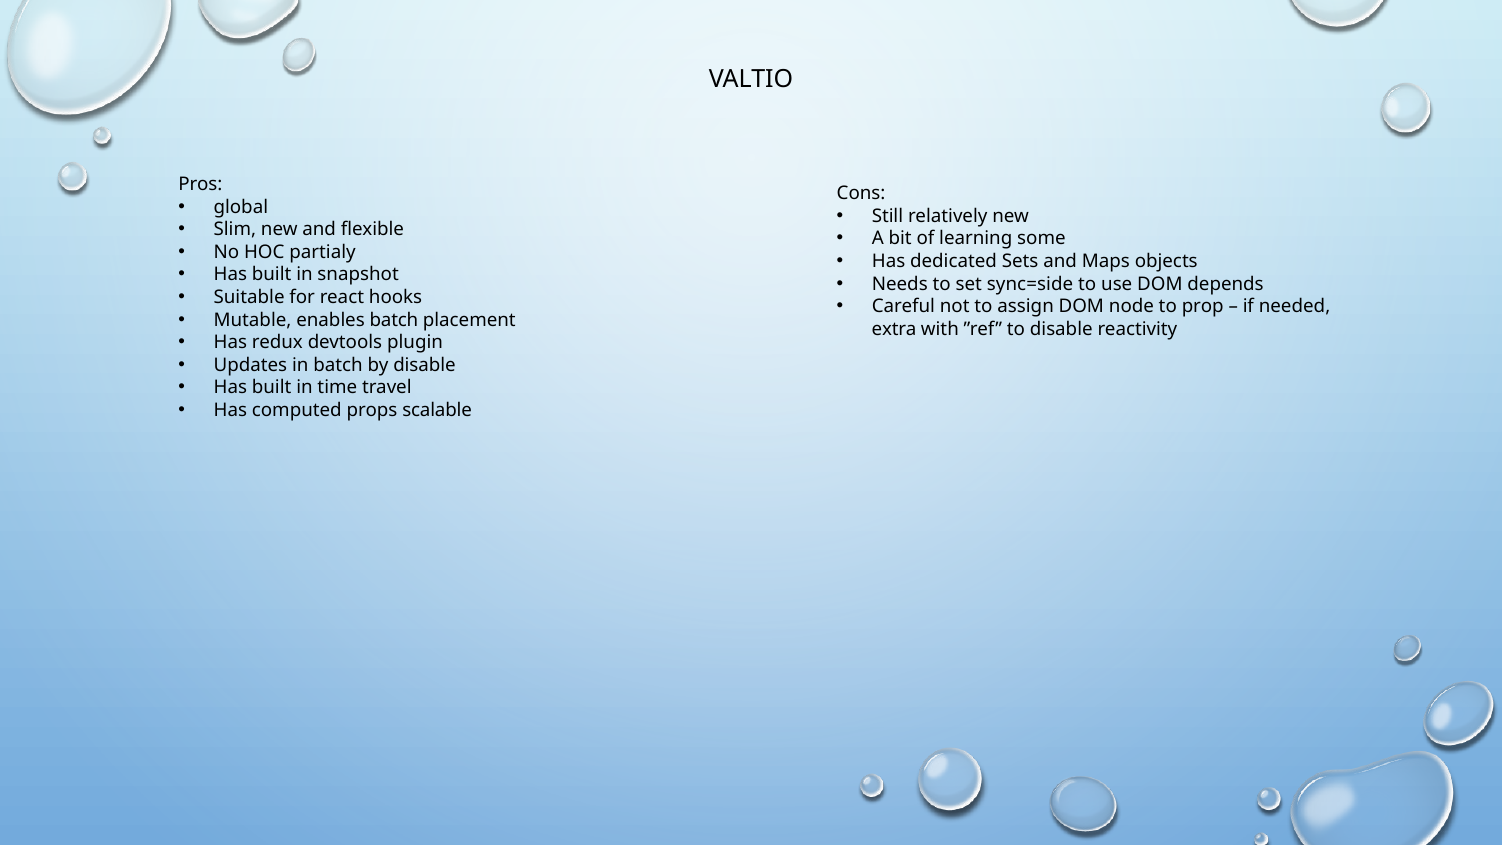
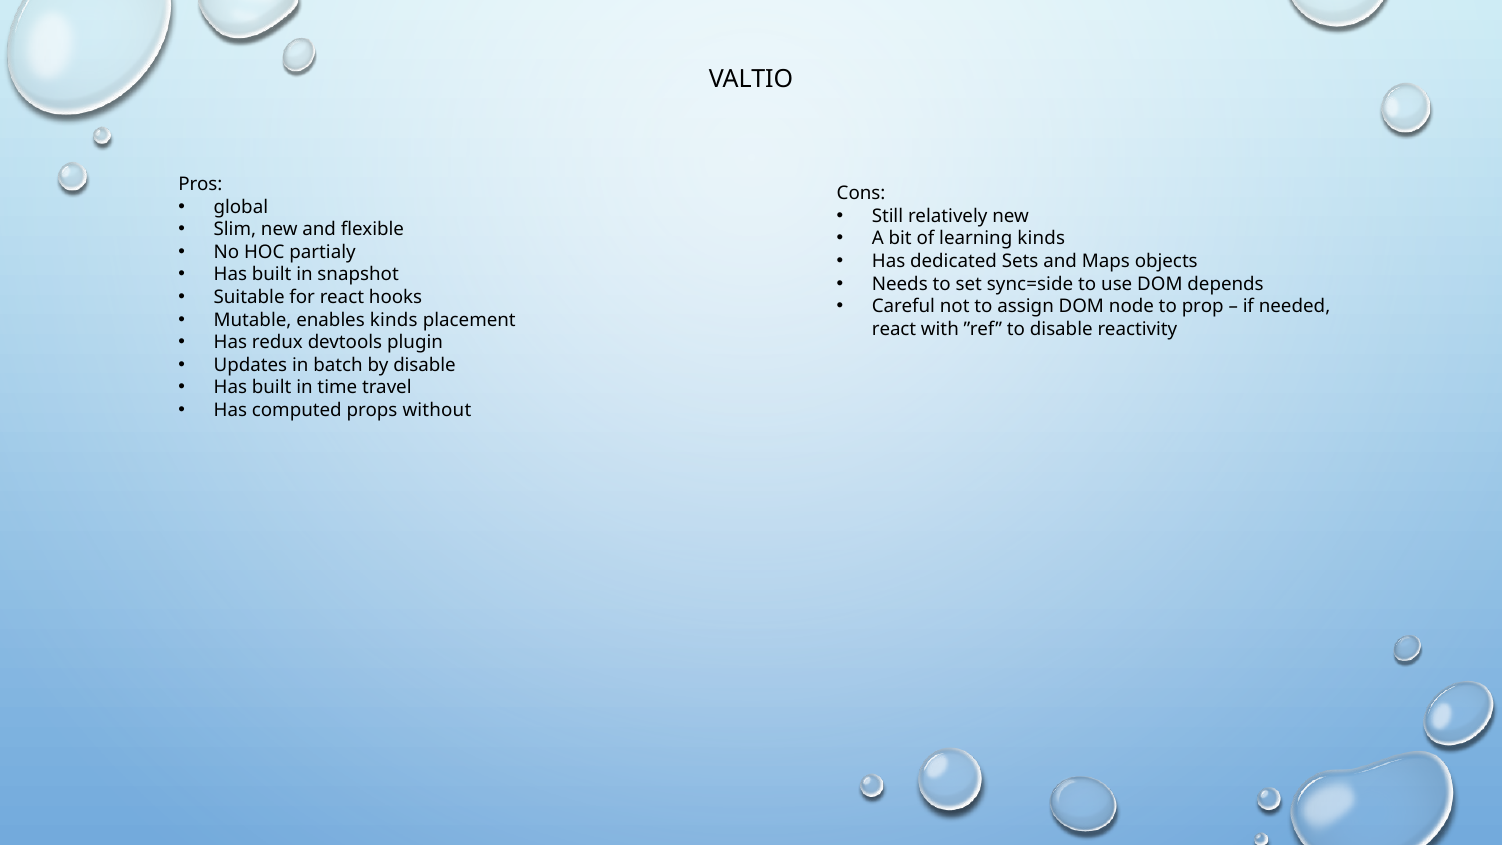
learning some: some -> kinds
enables batch: batch -> kinds
extra at (894, 329): extra -> react
scalable: scalable -> without
